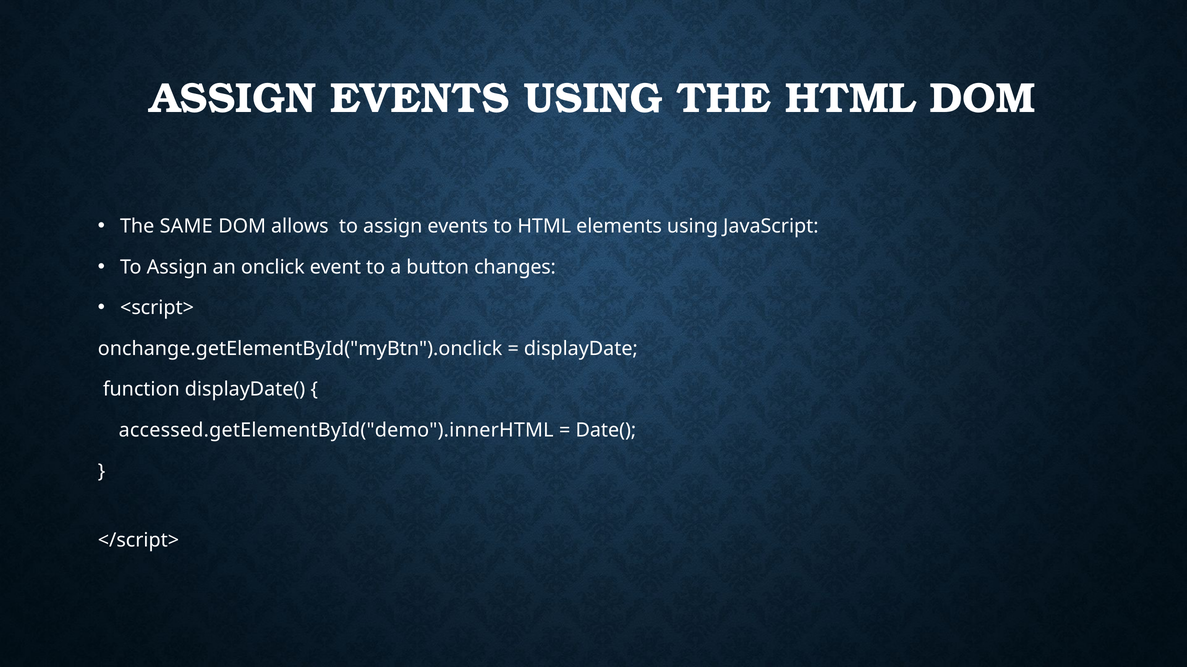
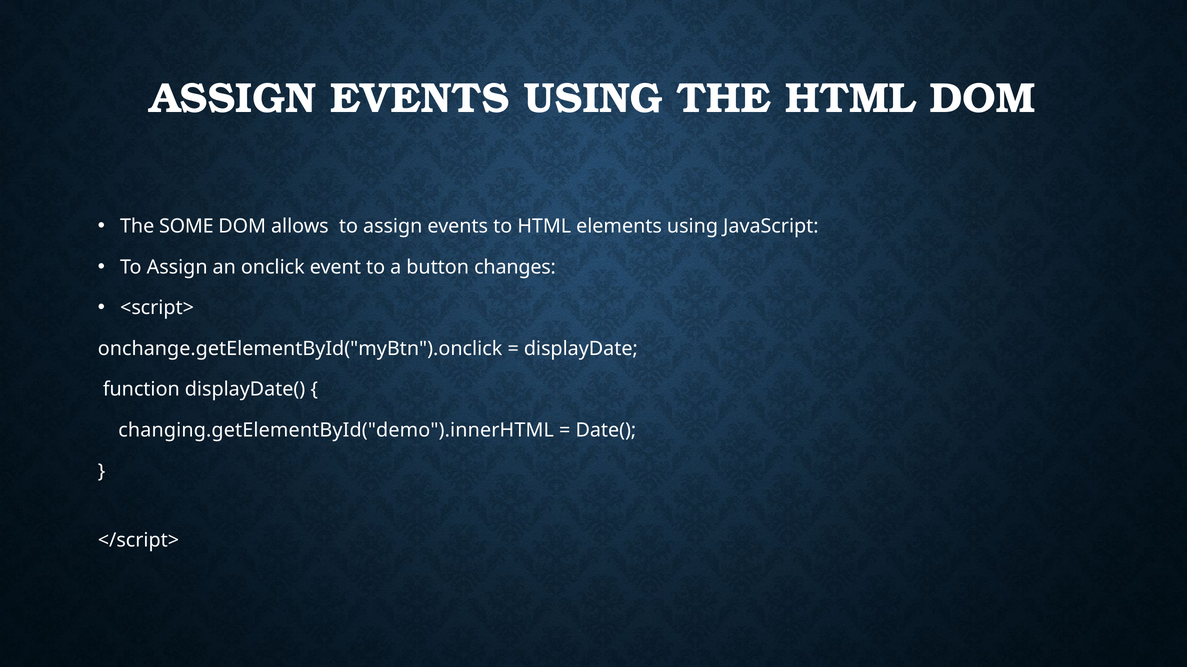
SAME: SAME -> SOME
accessed.getElementById("demo").innerHTML: accessed.getElementById("demo").innerHTML -> changing.getElementById("demo").innerHTML
